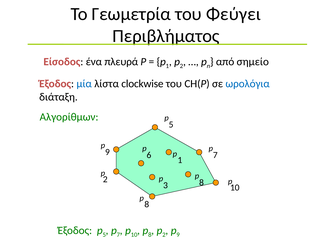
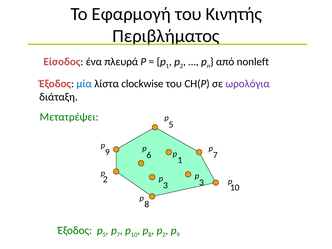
Γεωμετρία: Γεωμετρία -> Εφαρμογή
Φεύγει: Φεύγει -> Κινητής
σημείο: σημείο -> nonleft
ωρολόγια colour: blue -> purple
Αλγορίθμων: Αλγορίθμων -> Μετατρέψει
3 8: 8 -> 3
